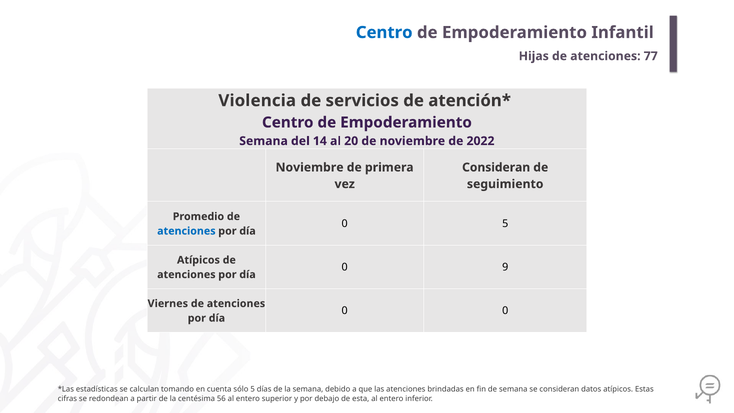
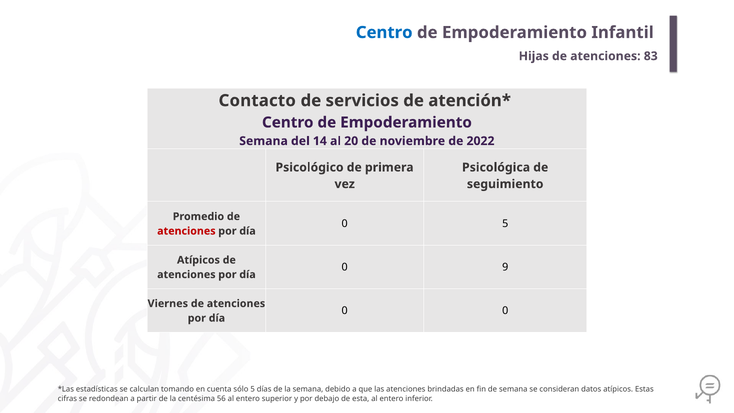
77: 77 -> 83
Violencia: Violencia -> Contacto
Noviembre at (310, 167): Noviembre -> Psicológico
Consideran at (496, 167): Consideran -> Psicológica
atenciones at (186, 231) colour: blue -> red
